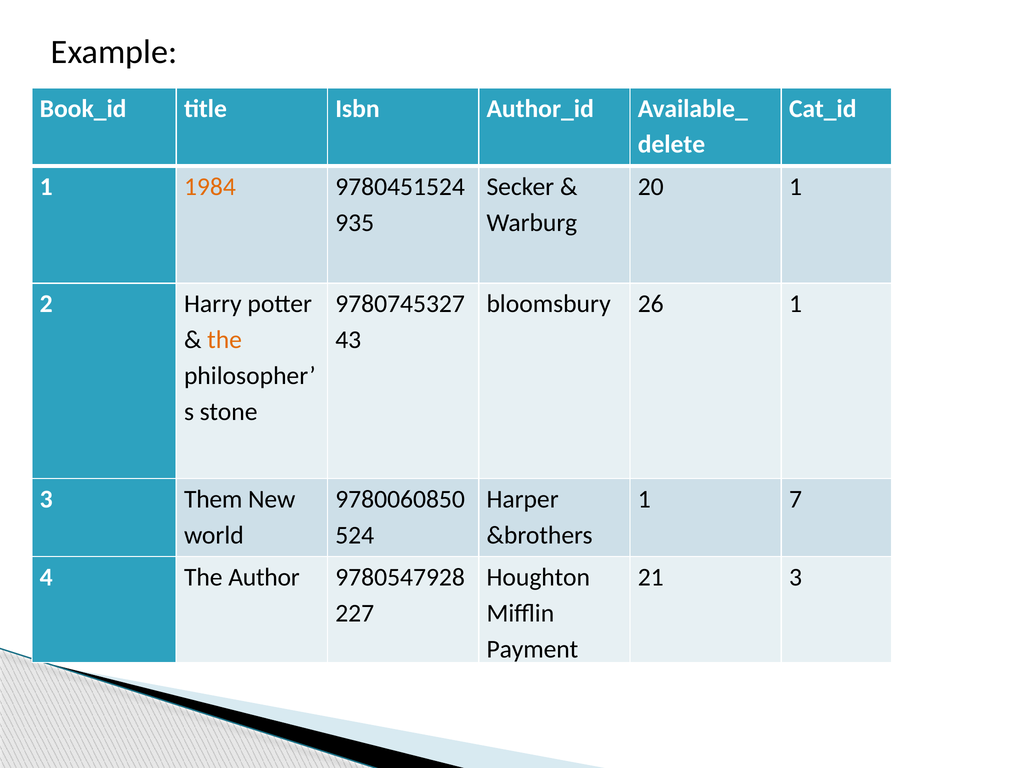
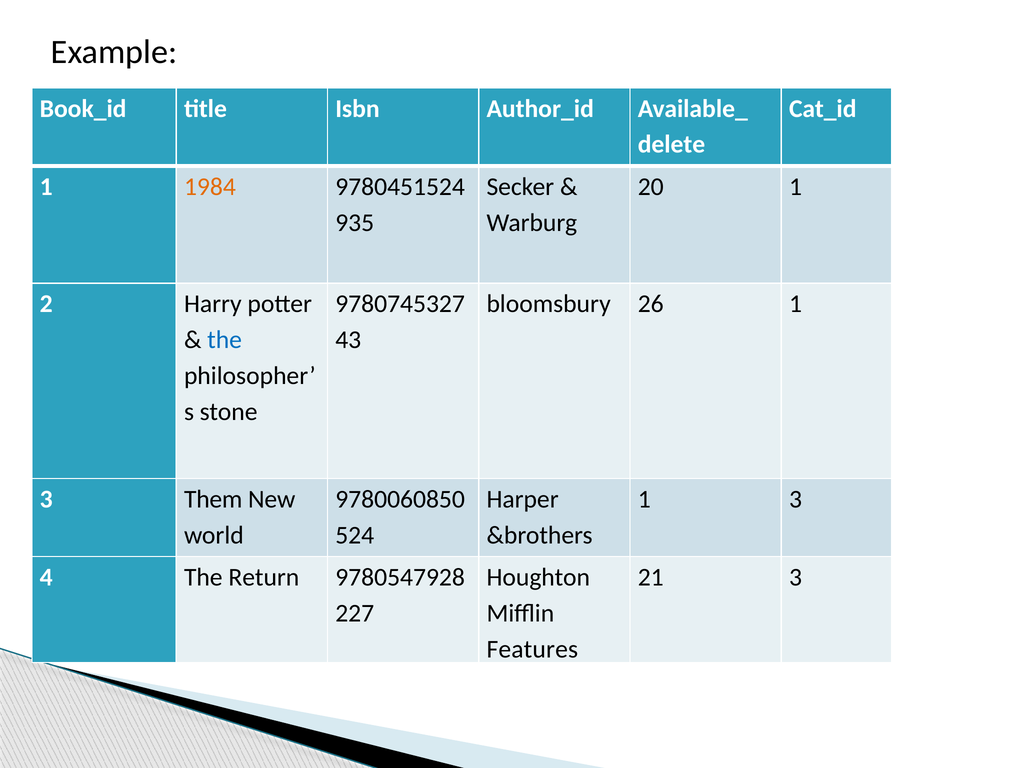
the at (225, 340) colour: orange -> blue
7 at (795, 500): 7 -> 3
Author: Author -> Return
Payment: Payment -> Features
